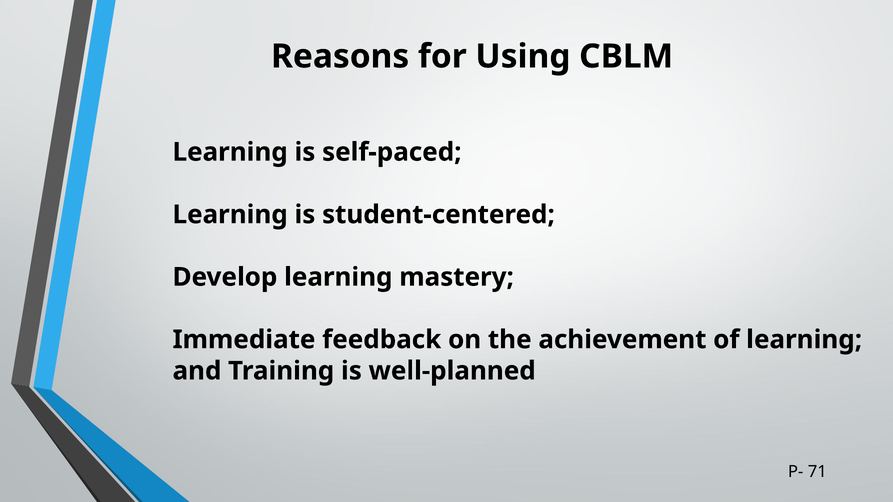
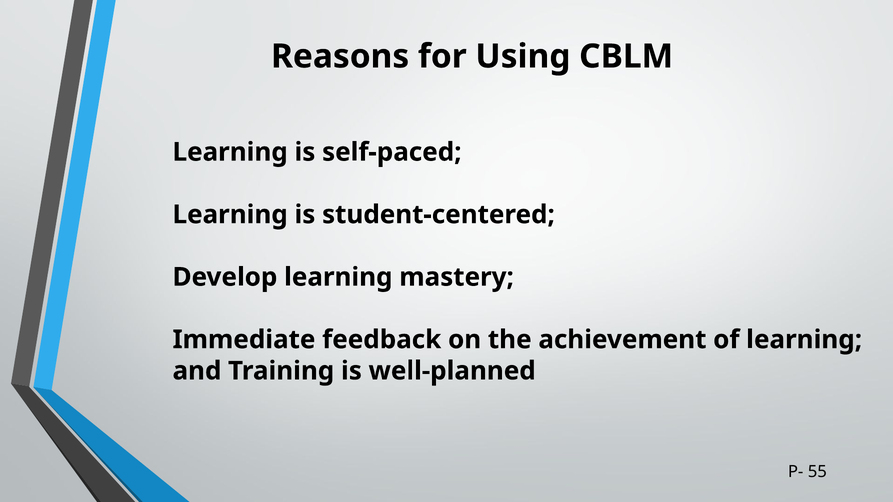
71: 71 -> 55
